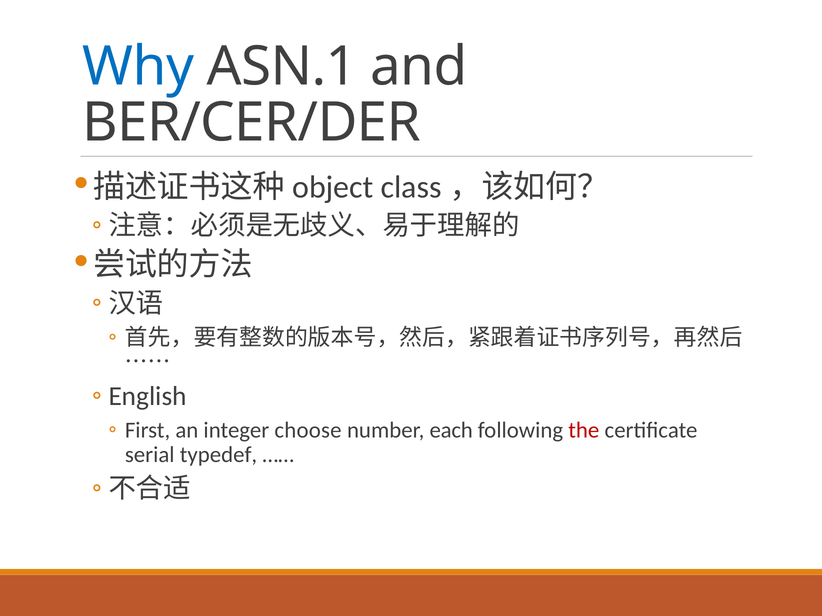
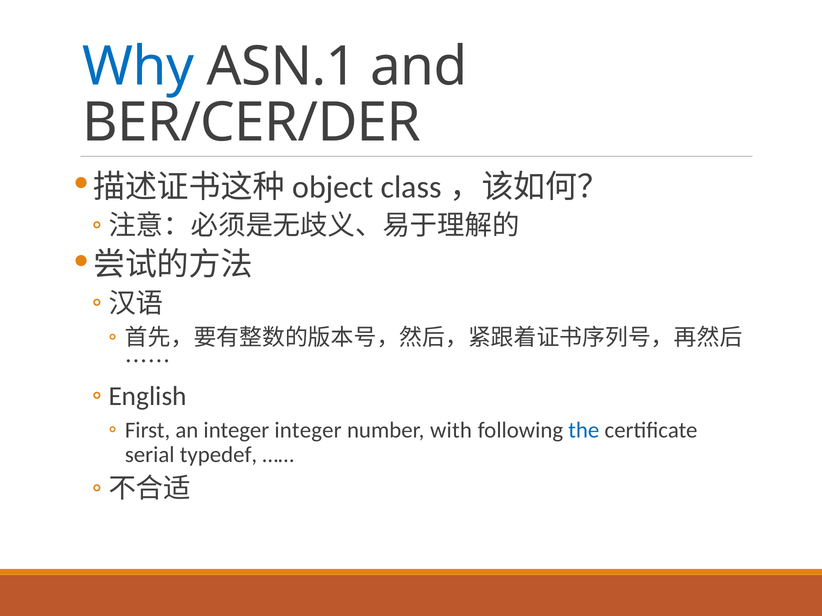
integer choose: choose -> integer
each: each -> with
the colour: red -> blue
